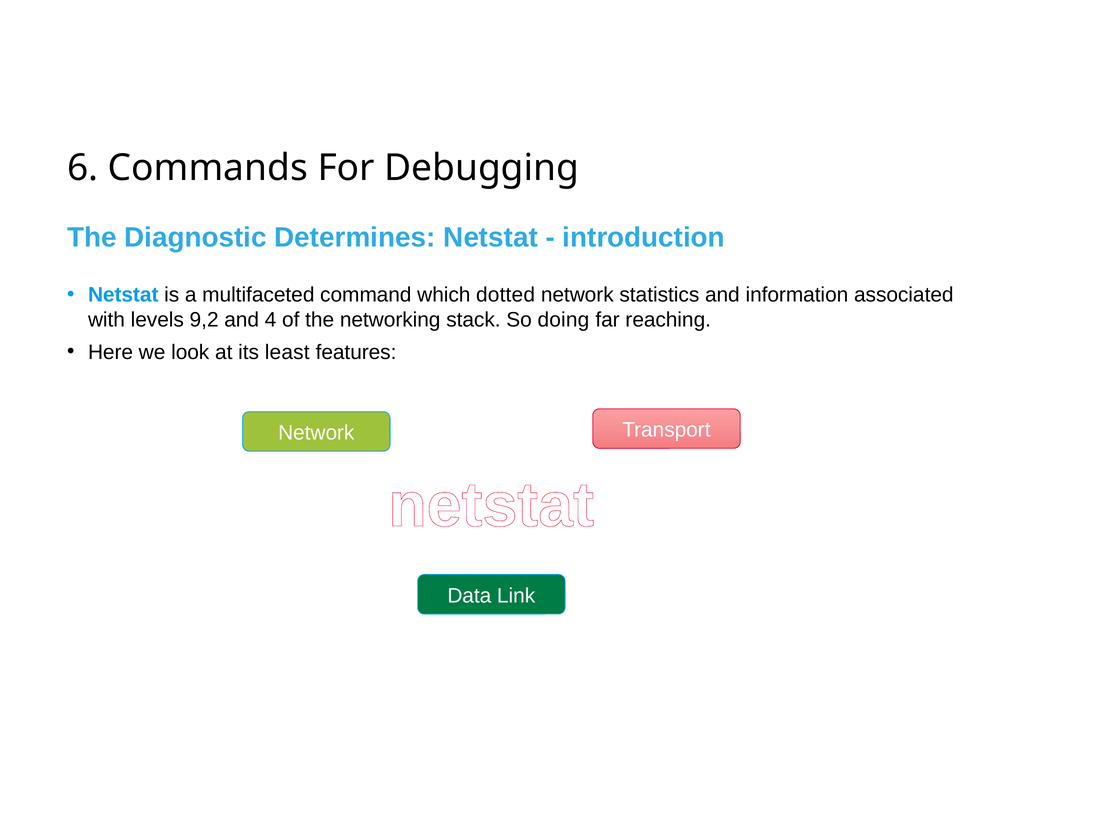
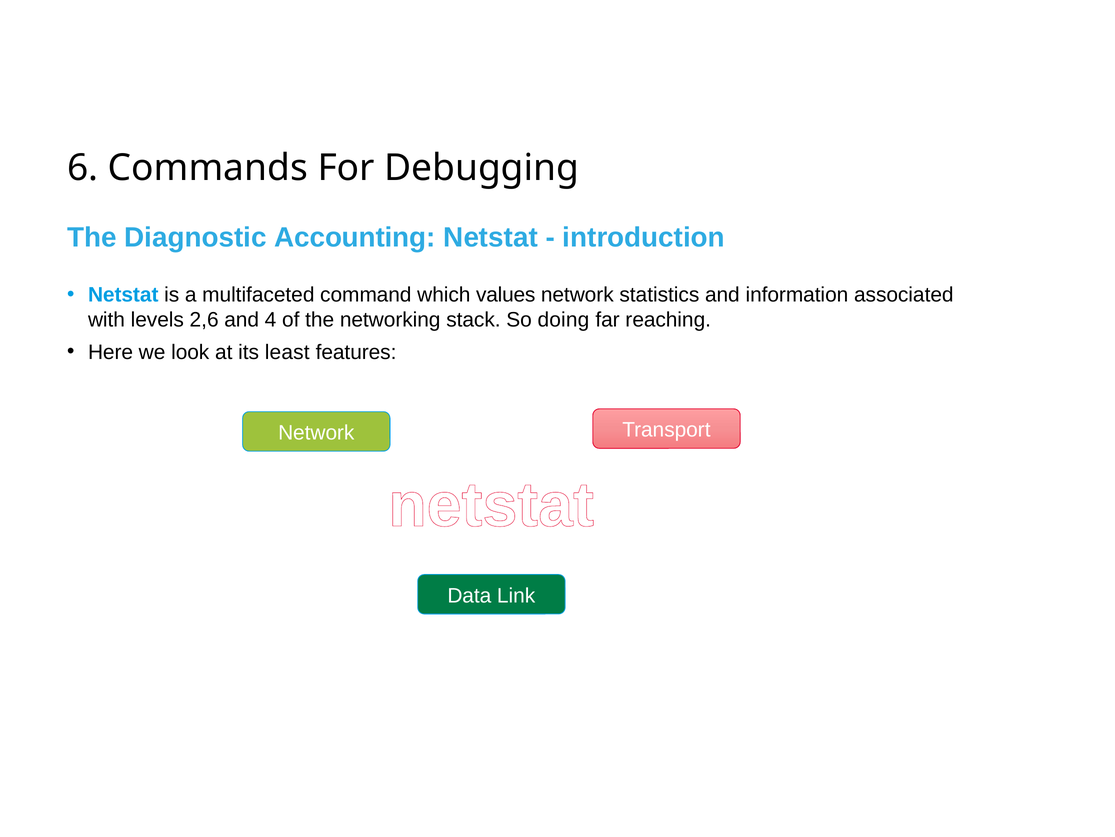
Determines: Determines -> Accounting
dotted: dotted -> values
9,2: 9,2 -> 2,6
